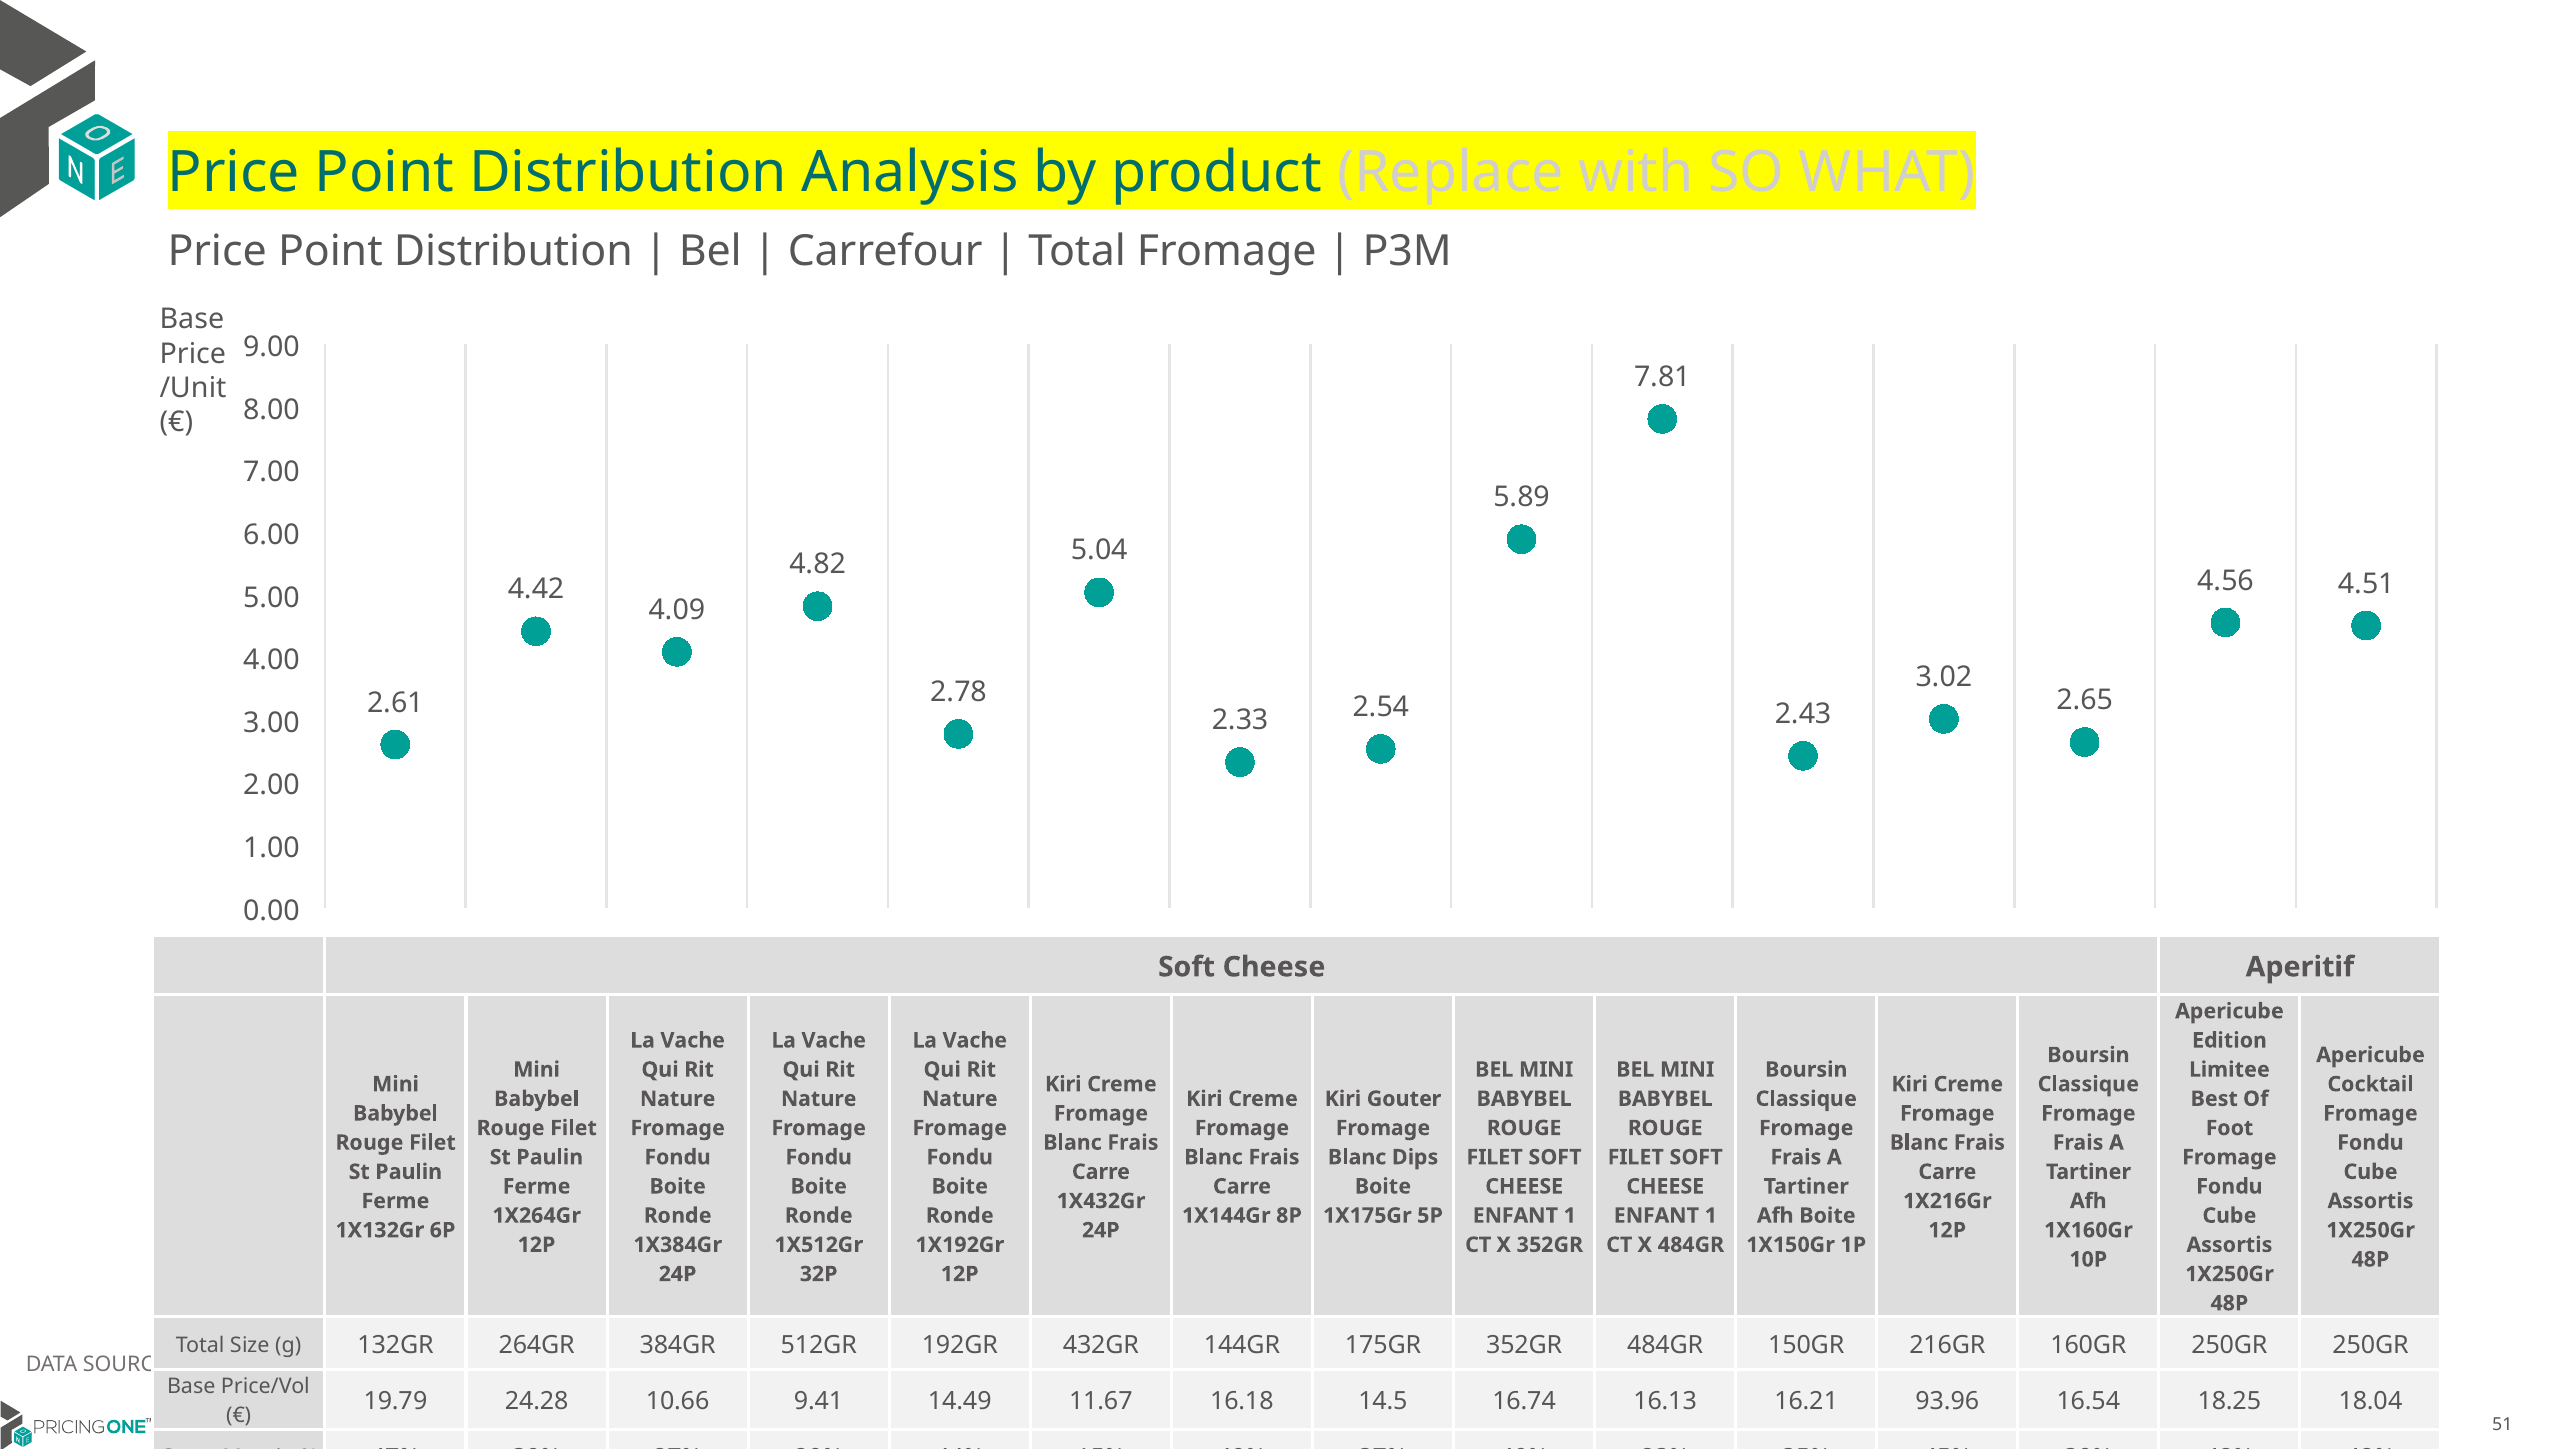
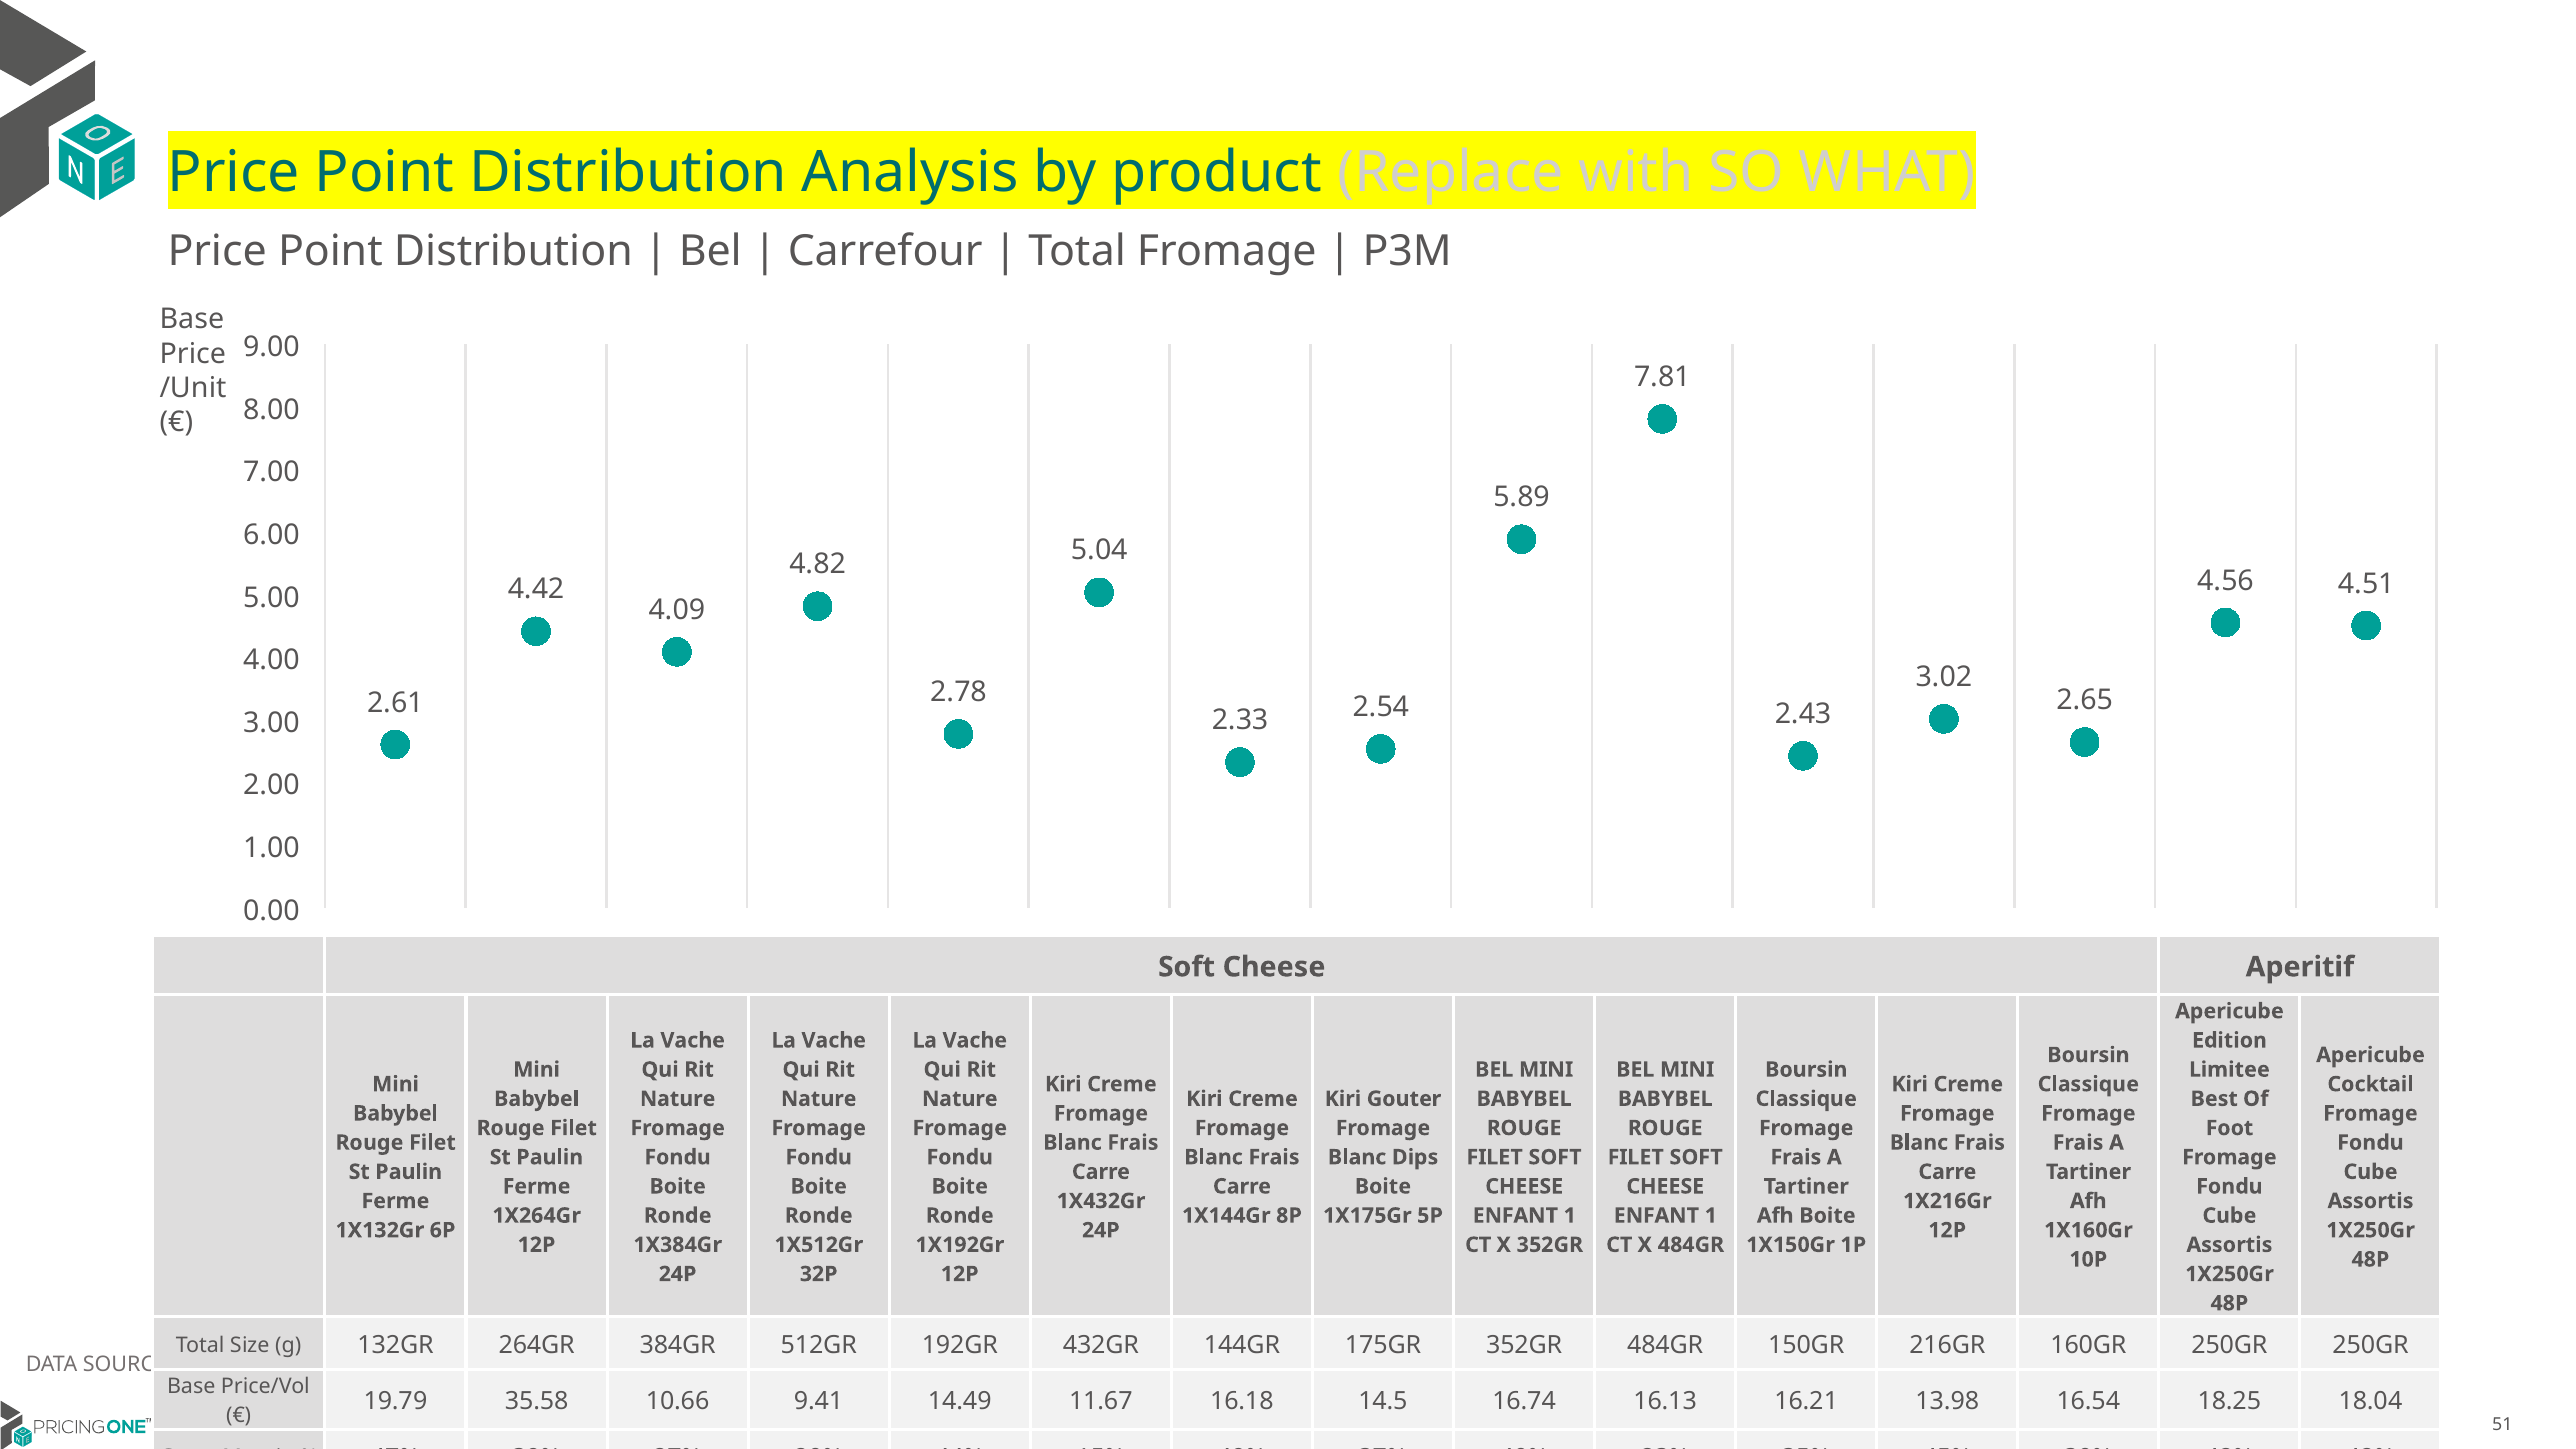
24.28: 24.28 -> 35.58
93.96: 93.96 -> 13.98
